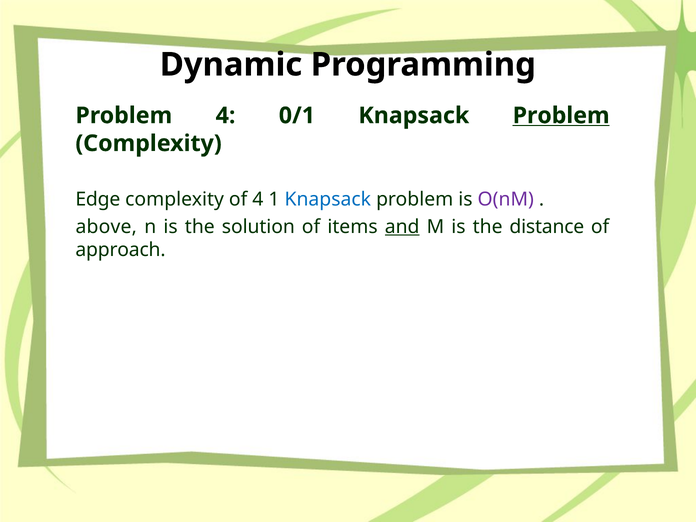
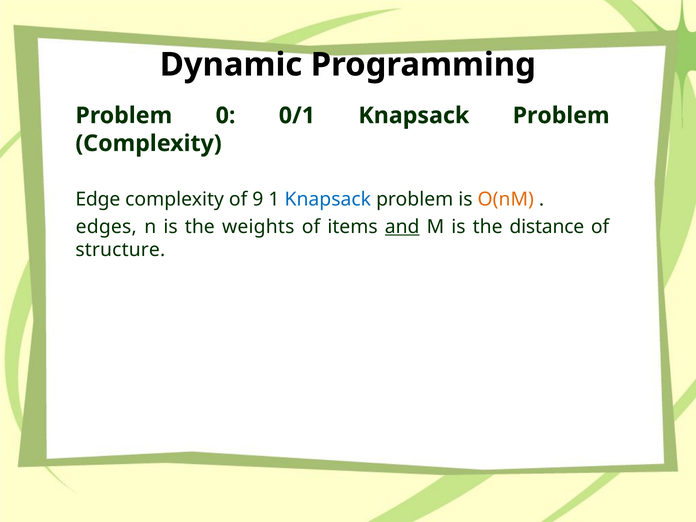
Problem 4: 4 -> 0
Problem at (561, 116) underline: present -> none
of 4: 4 -> 9
O(nM colour: purple -> orange
above: above -> edges
solution: solution -> weights
approach: approach -> structure
